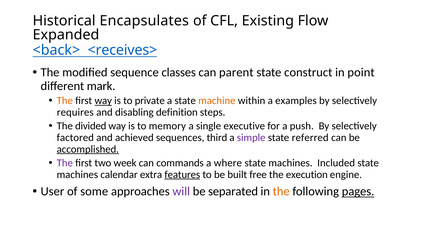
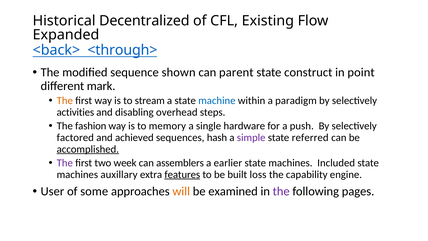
Encapsulates: Encapsulates -> Decentralized
<receives>: <receives> -> <through>
classes: classes -> shown
way at (103, 101) underline: present -> none
private: private -> stream
machine colour: orange -> blue
examples: examples -> paradigm
requires: requires -> activities
definition: definition -> overhead
divided: divided -> fashion
executive: executive -> hardware
third: third -> hash
commands: commands -> assemblers
where: where -> earlier
calendar: calendar -> auxillary
free: free -> loss
execution: execution -> capability
will colour: purple -> orange
separated: separated -> examined
the at (281, 191) colour: orange -> purple
pages underline: present -> none
